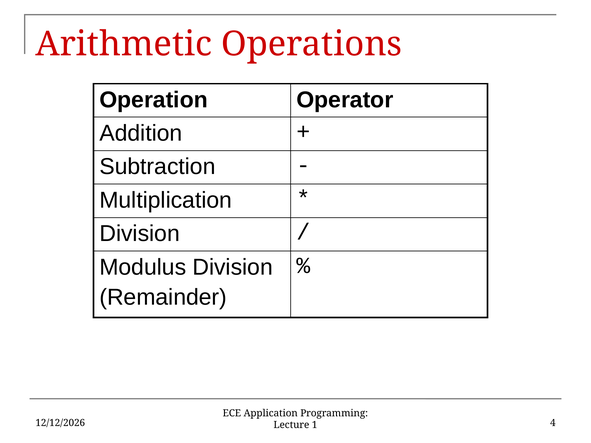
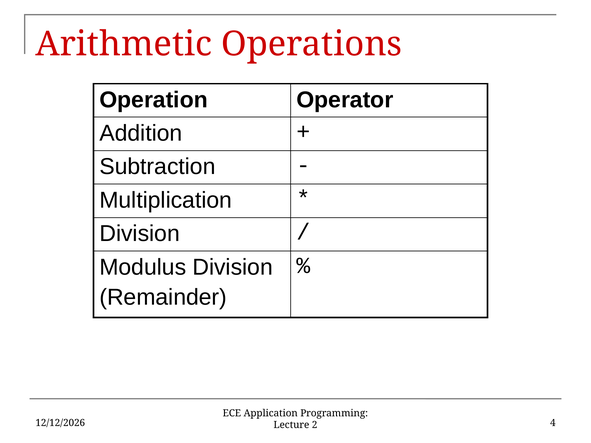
1: 1 -> 2
